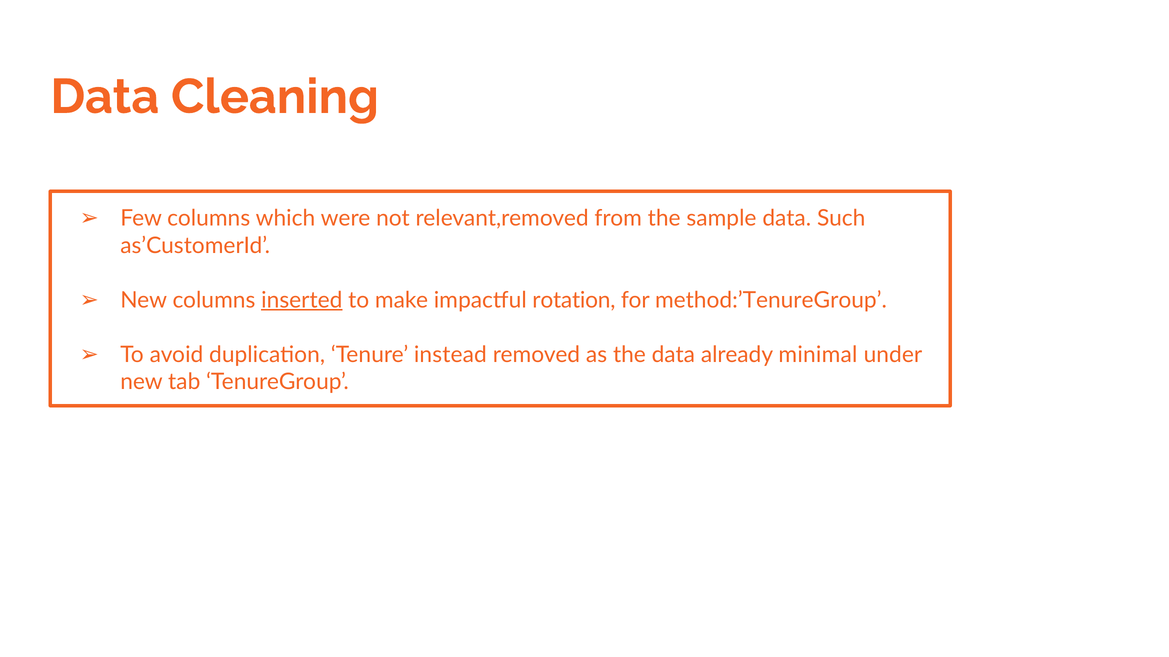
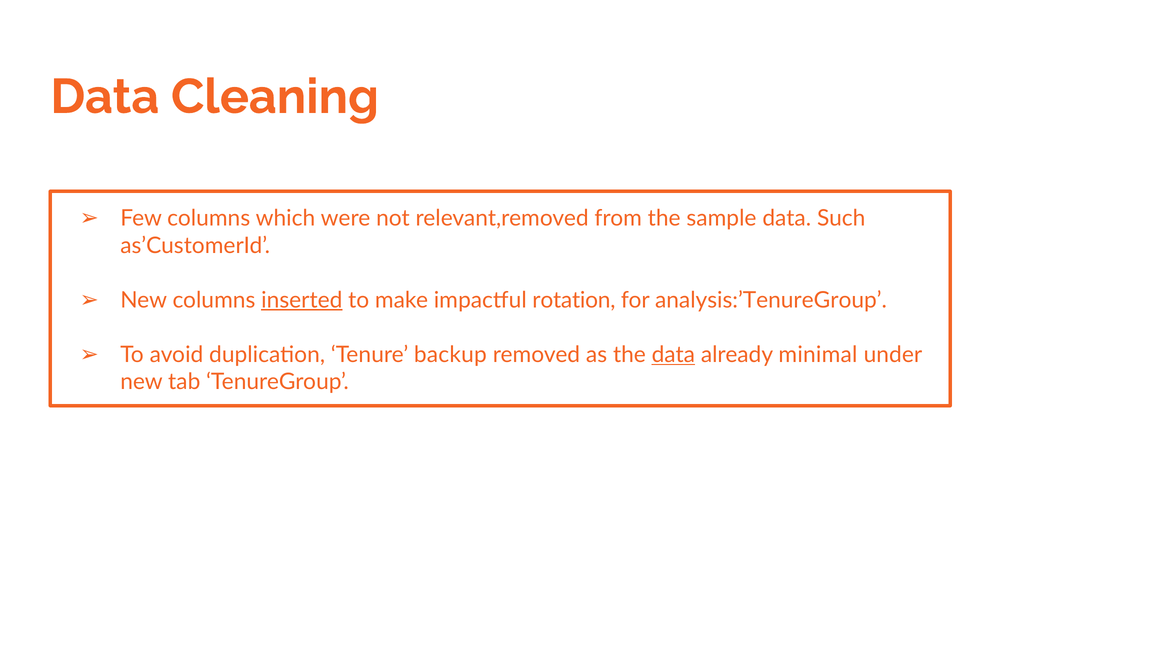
method:’TenureGroup: method:’TenureGroup -> analysis:’TenureGroup
instead: instead -> backup
data at (673, 355) underline: none -> present
